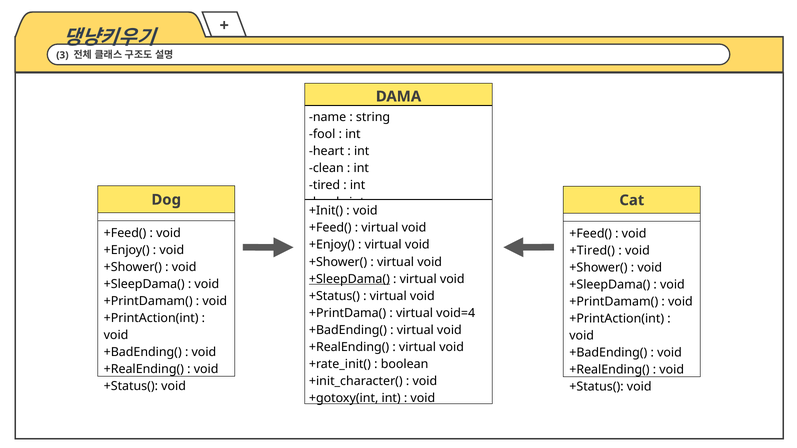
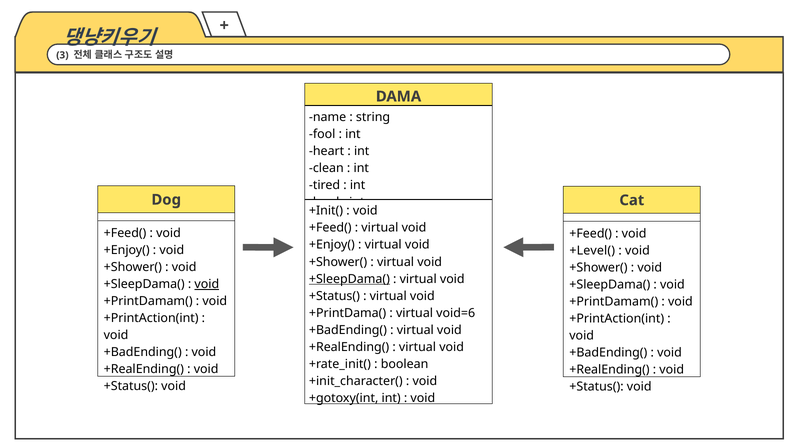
+Tired(: +Tired( -> +Level(
void at (207, 284) underline: none -> present
void=4: void=4 -> void=6
